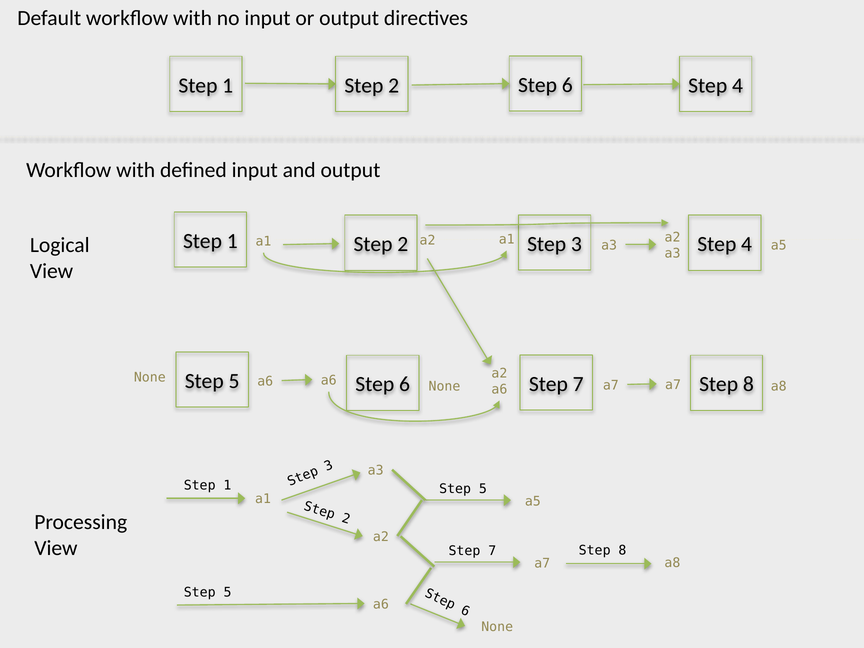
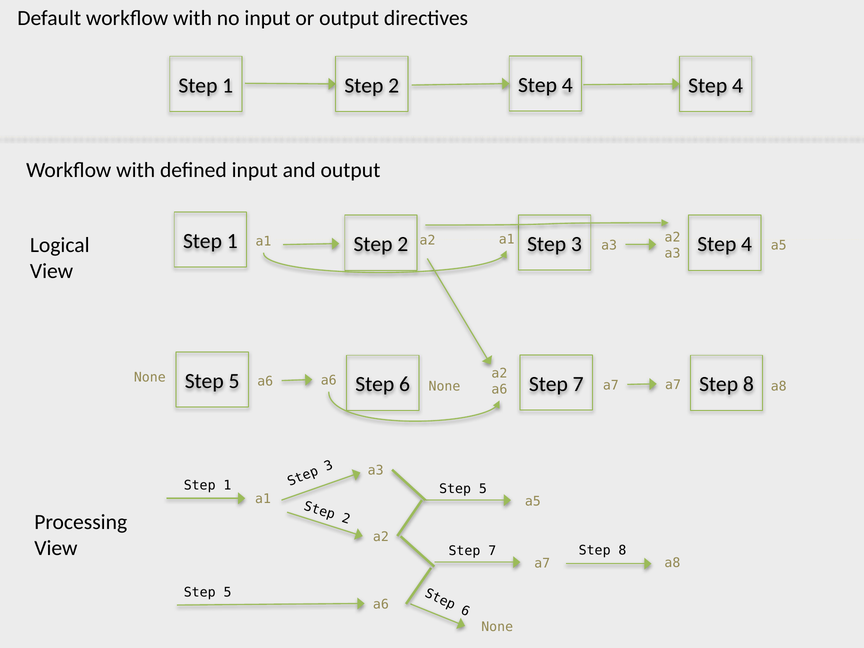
6 at (567, 85): 6 -> 4
